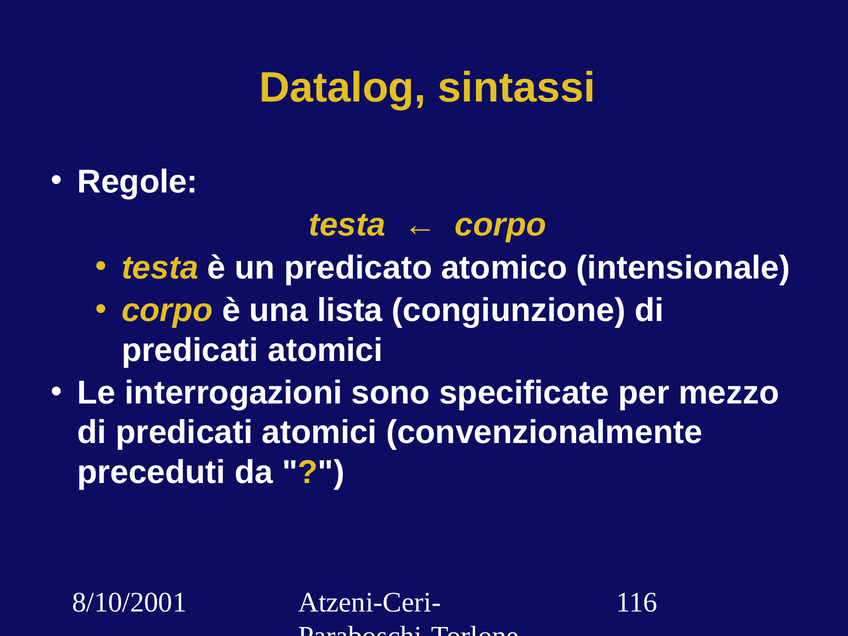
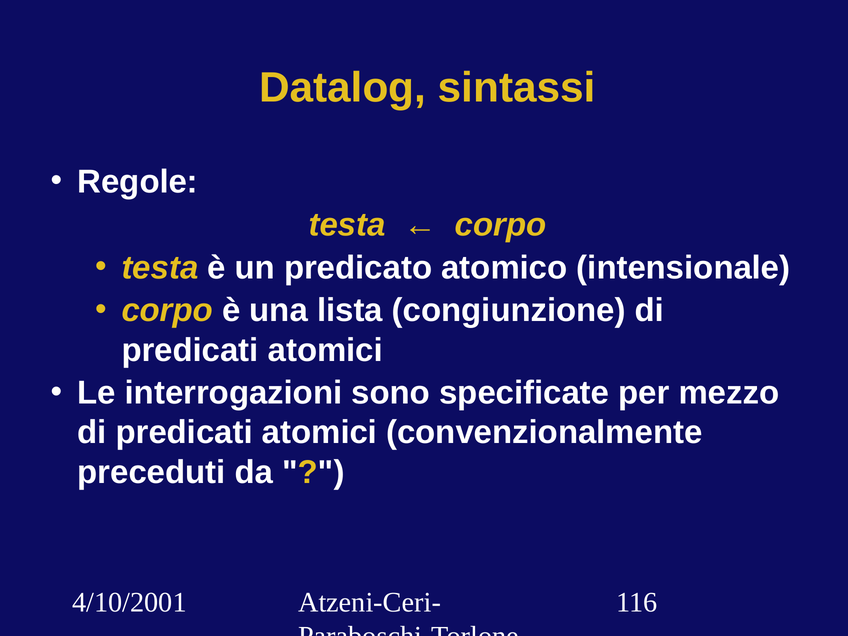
8/10/2001: 8/10/2001 -> 4/10/2001
